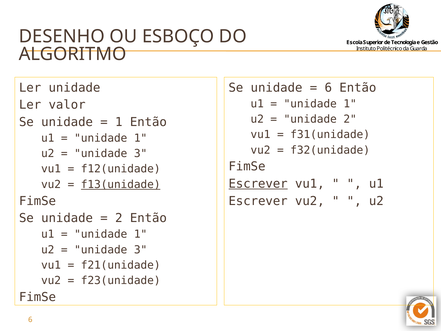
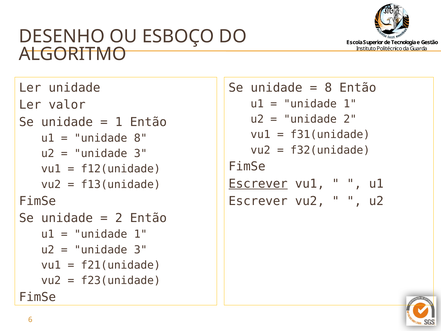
6 at (328, 88): 6 -> 8
1 at (141, 138): 1 -> 8
f13(unidade underline: present -> none
